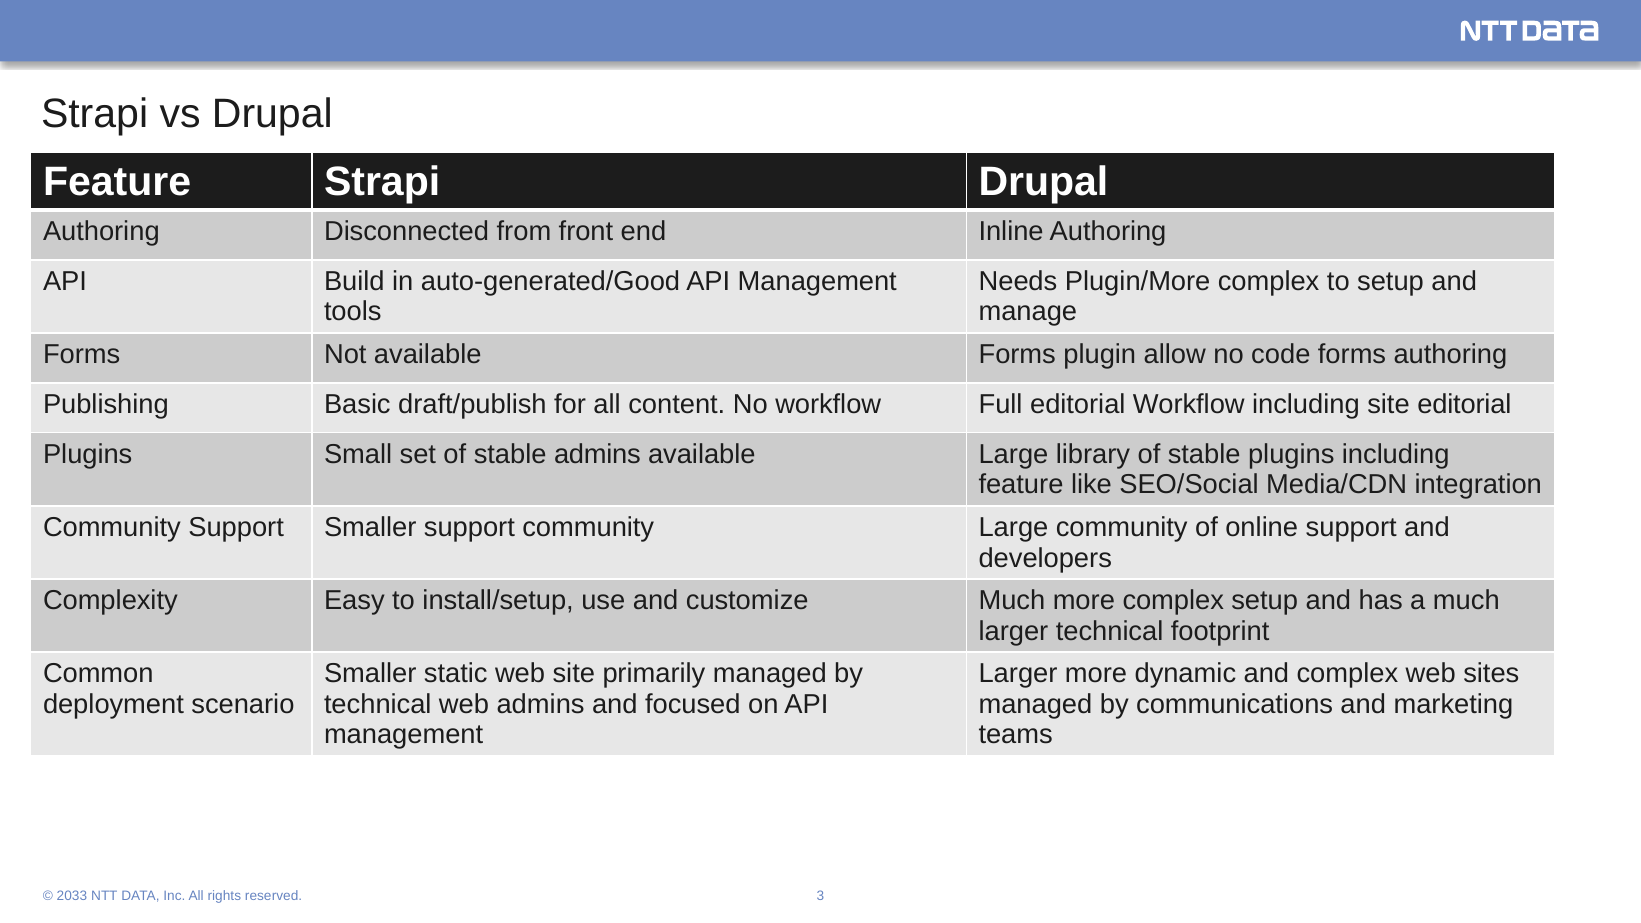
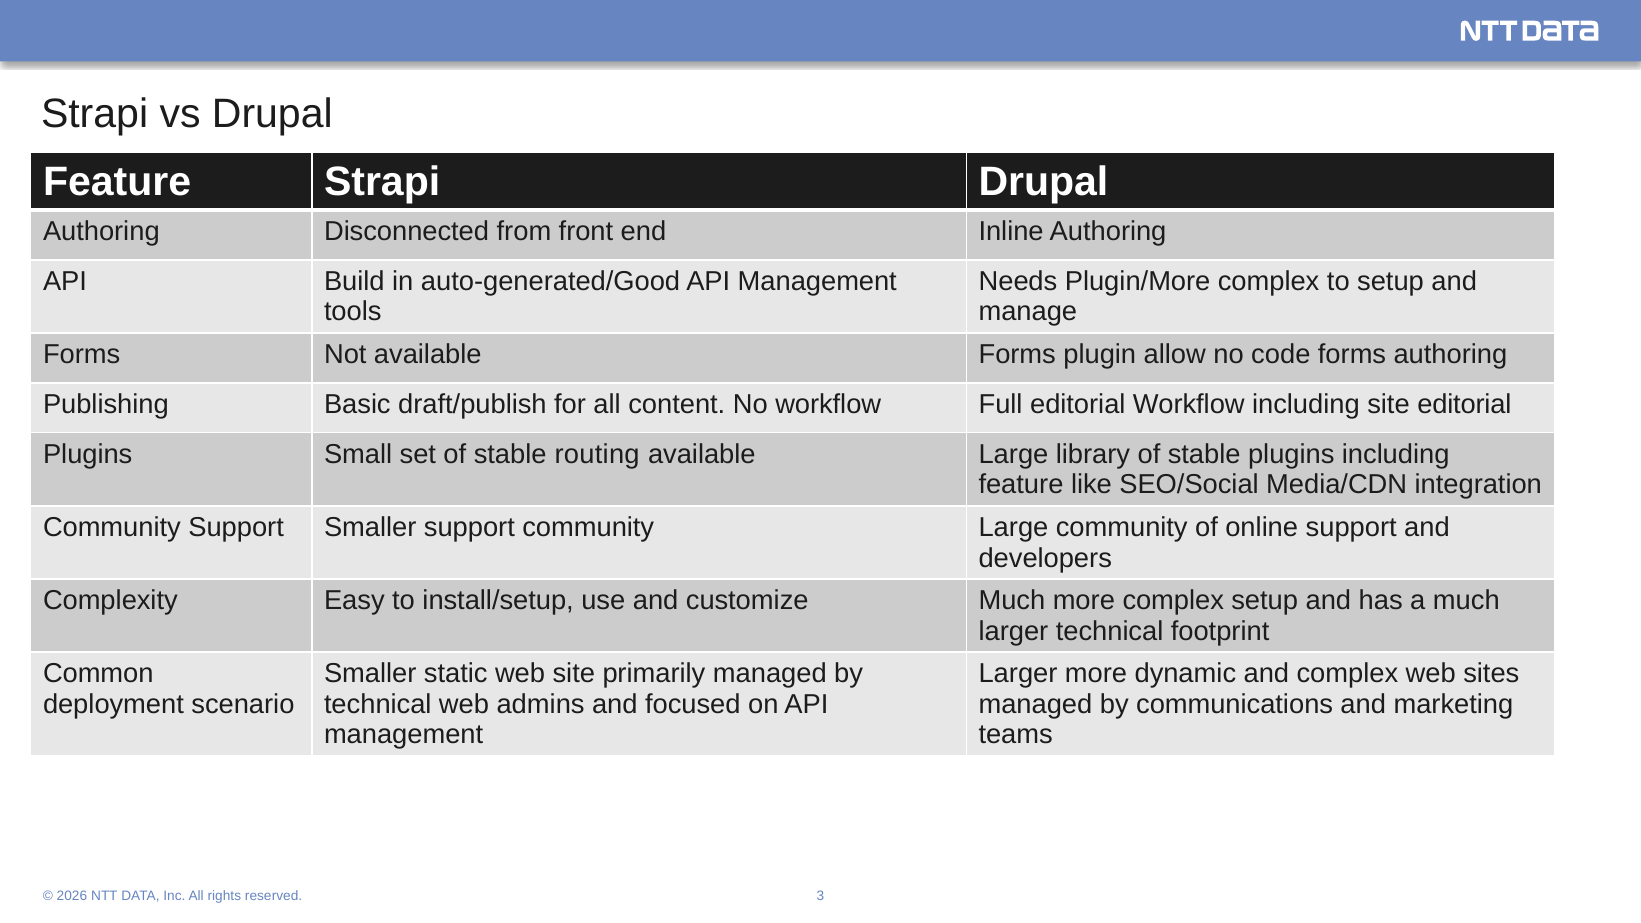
stable admins: admins -> routing
2033: 2033 -> 2026
